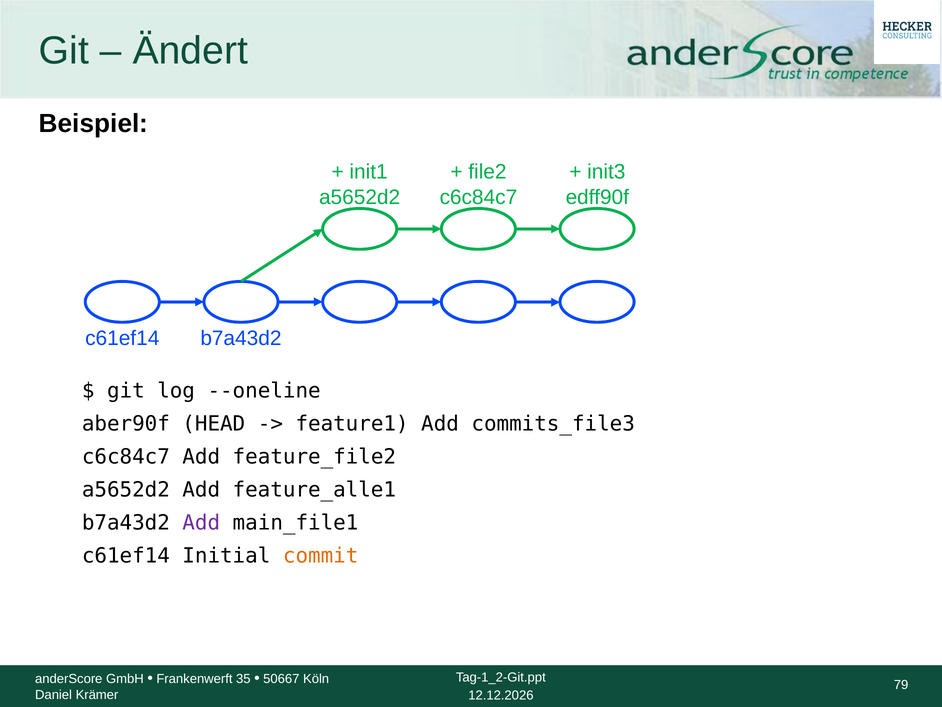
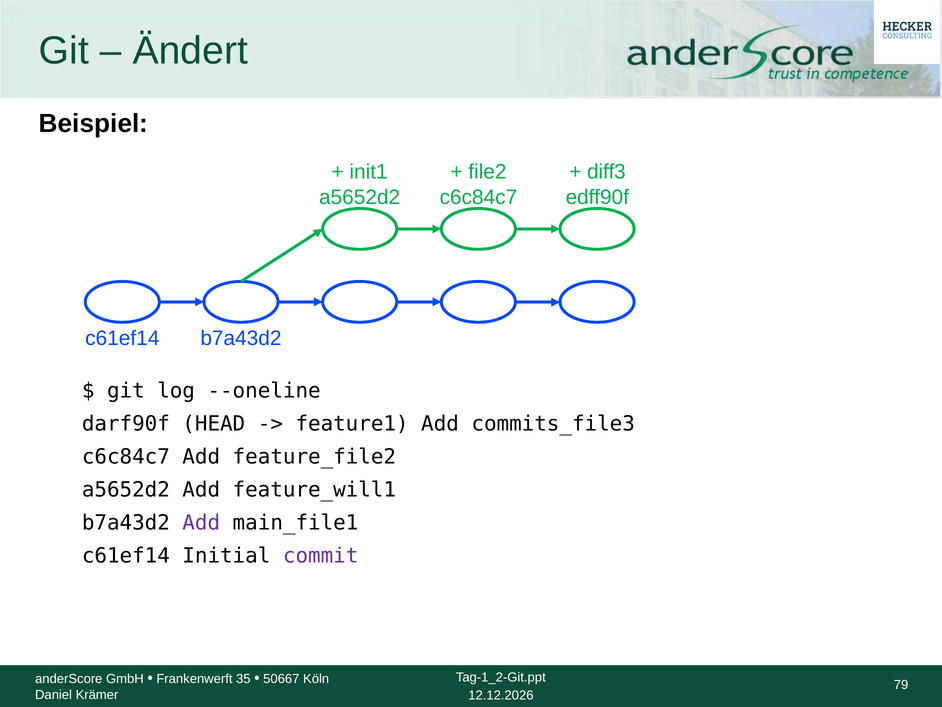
init3: init3 -> diff3
aber90f: aber90f -> darf90f
feature_alle1: feature_alle1 -> feature_will1
commit colour: orange -> purple
